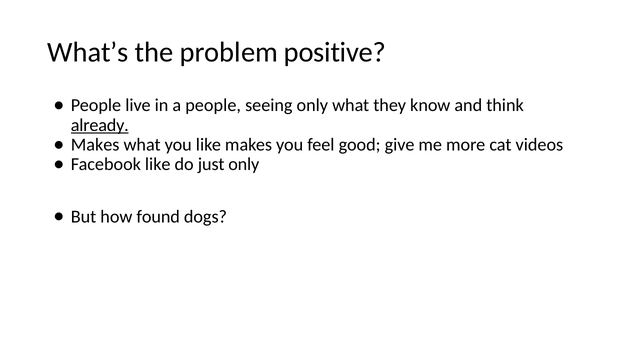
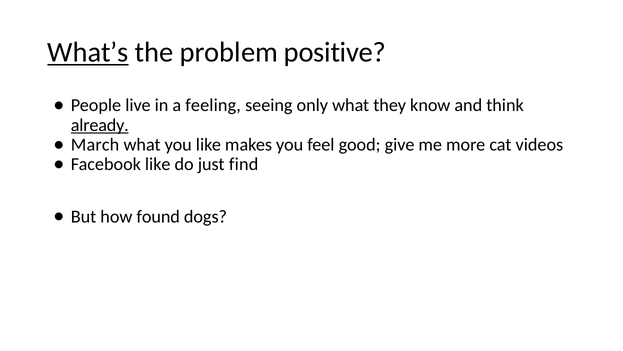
What’s underline: none -> present
a people: people -> feeling
Makes at (95, 144): Makes -> March
just only: only -> find
